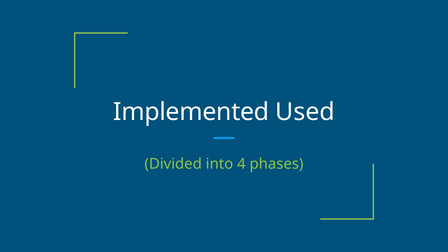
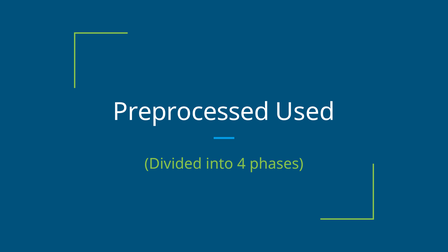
Implemented: Implemented -> Preprocessed
